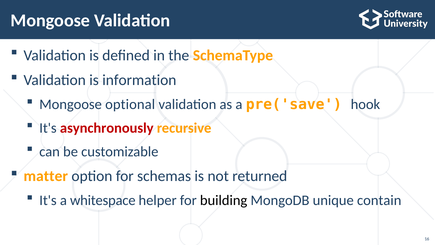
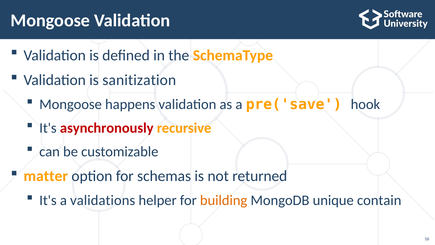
information: information -> sanitization
optional: optional -> happens
whitespace: whitespace -> validations
building colour: black -> orange
